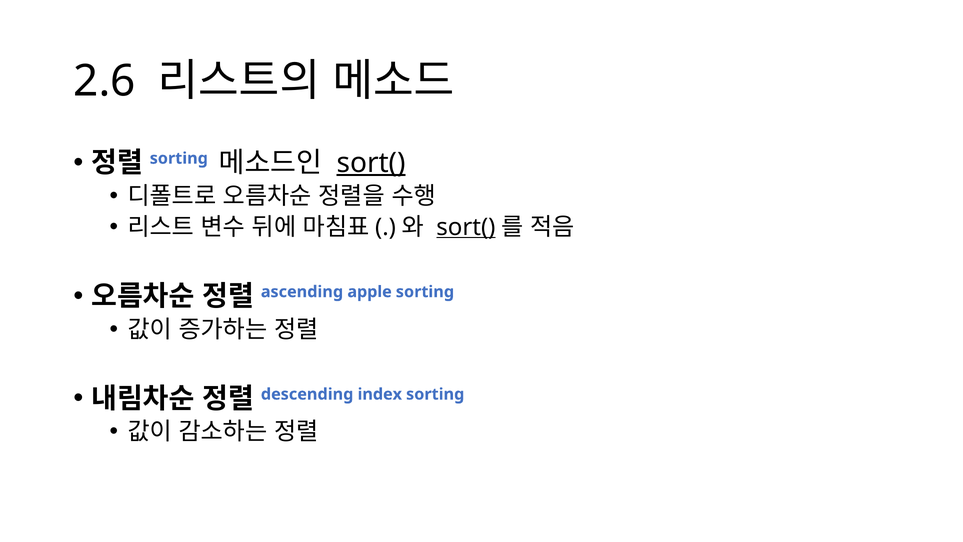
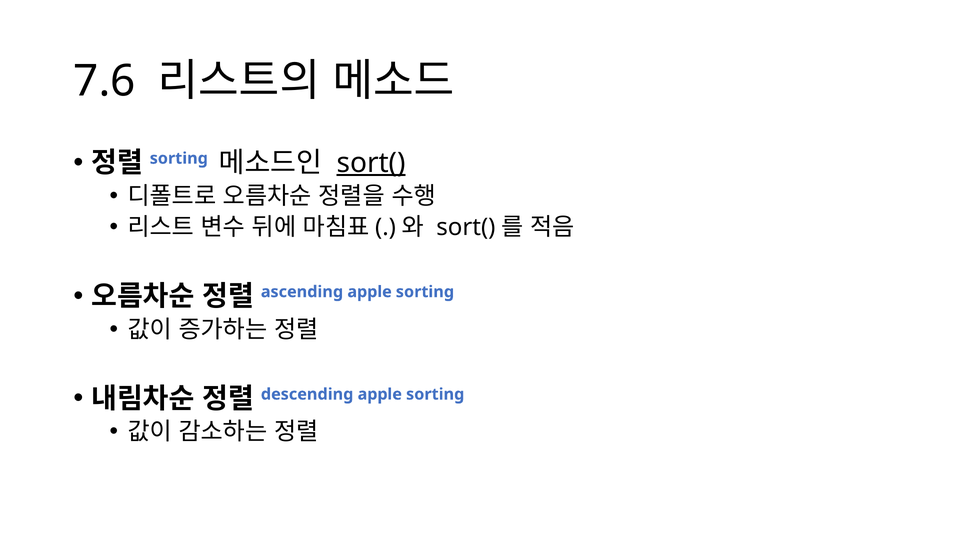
2.6: 2.6 -> 7.6
sort( at (466, 227) underline: present -> none
index at (380, 394): index -> apple
